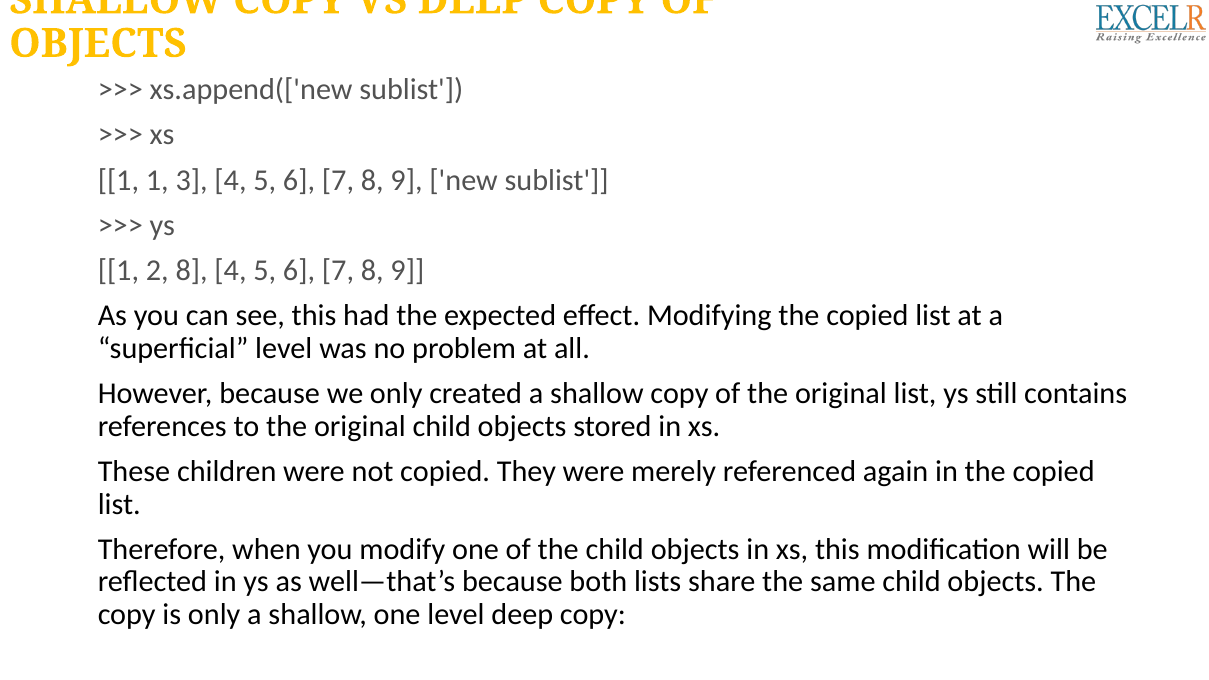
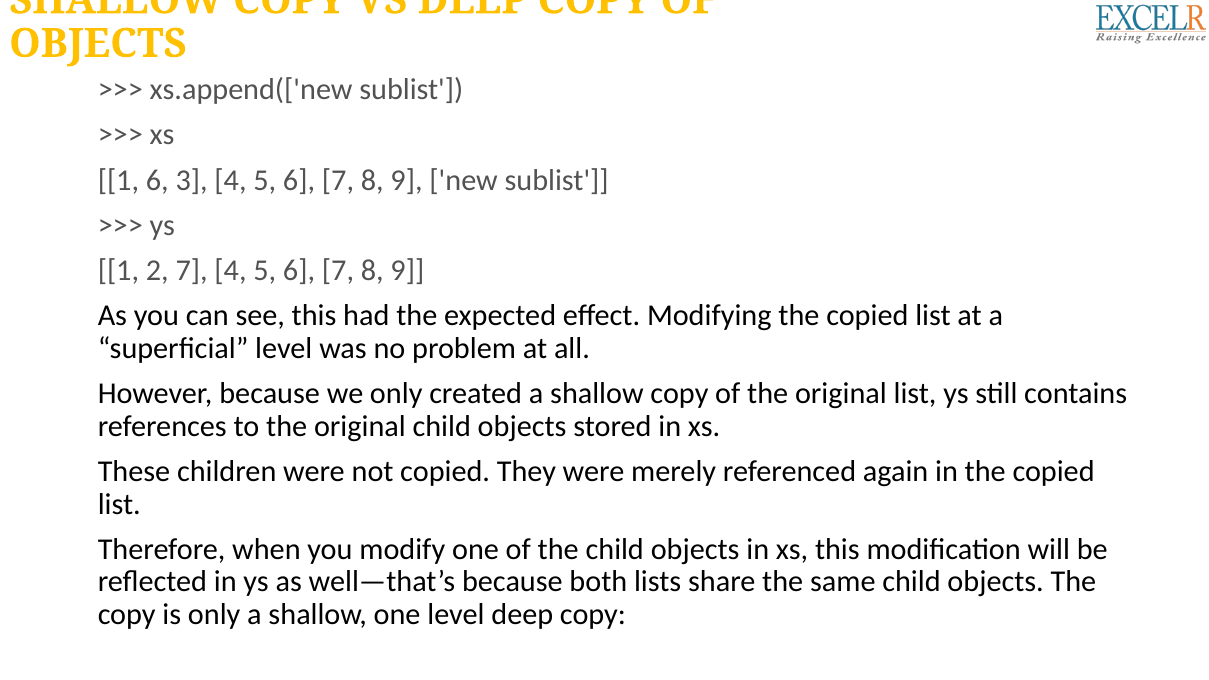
1 1: 1 -> 6
2 8: 8 -> 7
